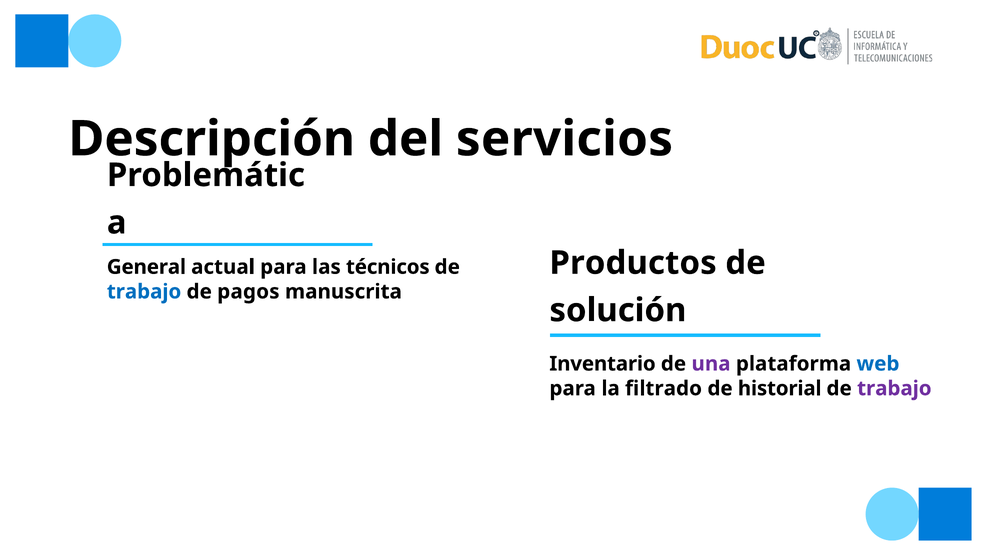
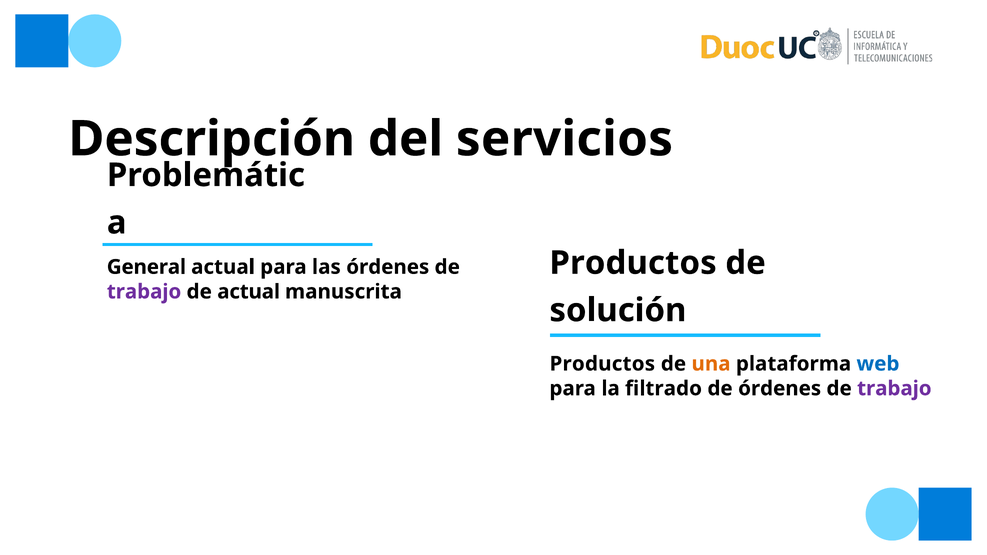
las técnicos: técnicos -> órdenes
trabajo at (144, 292) colour: blue -> purple
de pagos: pagos -> actual
Inventario at (603, 364): Inventario -> Productos
una colour: purple -> orange
de historial: historial -> órdenes
